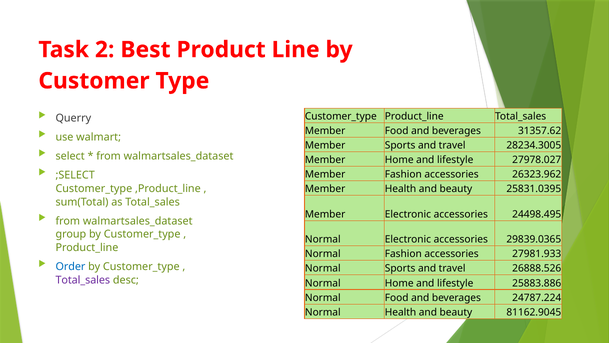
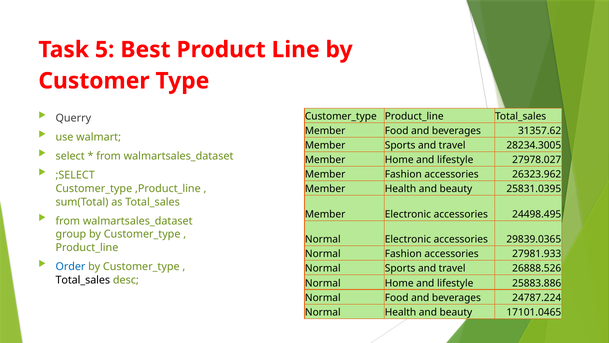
2: 2 -> 5
Total_sales at (83, 280) colour: purple -> black
81162.9045: 81162.9045 -> 17101.0465
